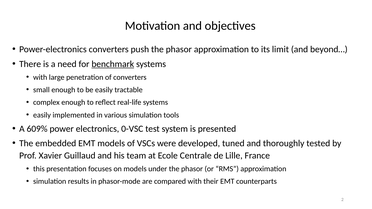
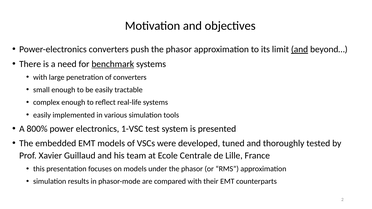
and at (300, 49) underline: none -> present
609%: 609% -> 800%
0-VSC: 0-VSC -> 1-VSC
